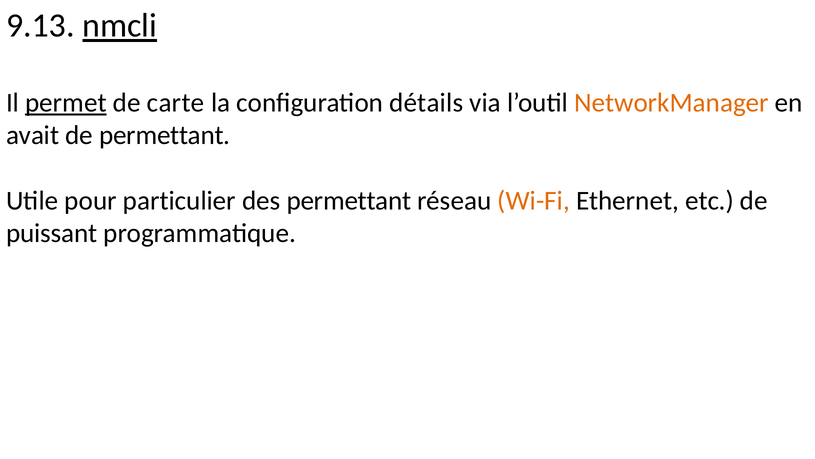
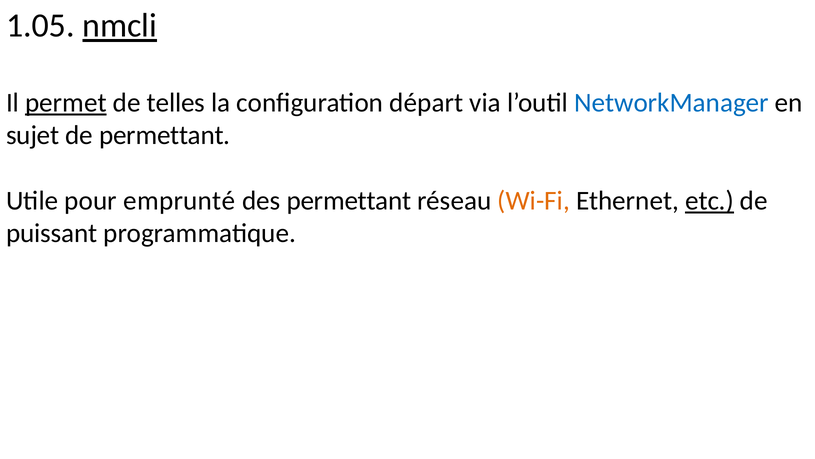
9.13: 9.13 -> 1.05
carte: carte -> telles
détails: détails -> départ
NetworkManager colour: orange -> blue
avait: avait -> sujet
particulier: particulier -> emprunté
etc underline: none -> present
